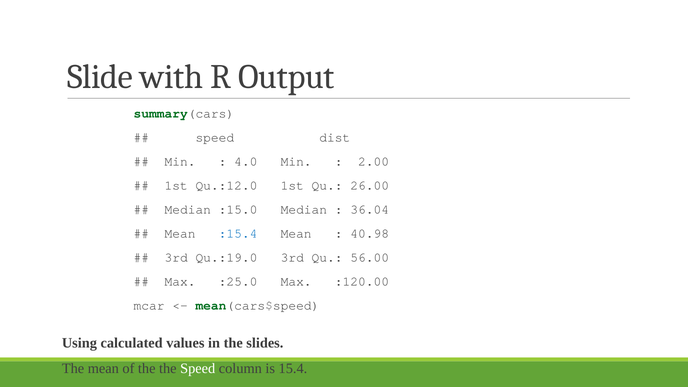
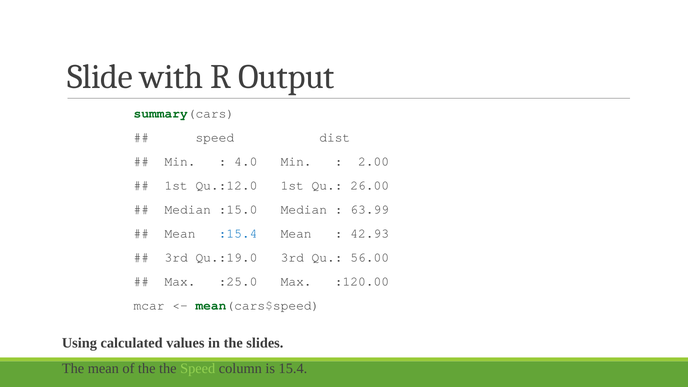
36.04: 36.04 -> 63.99
40.98: 40.98 -> 42.93
Speed at (198, 369) colour: white -> light green
